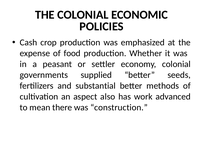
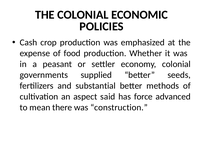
also: also -> said
work: work -> force
